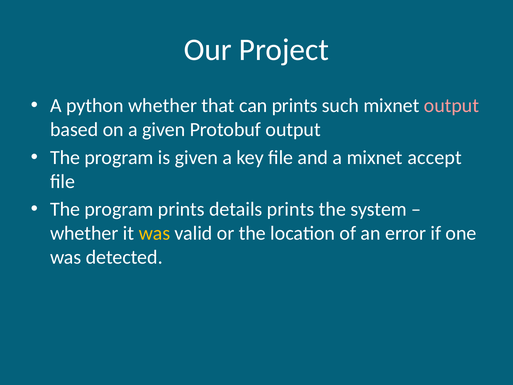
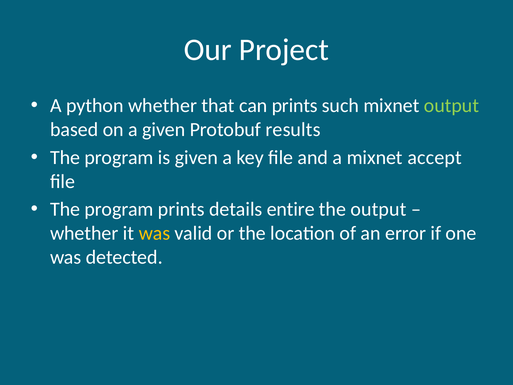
output at (451, 106) colour: pink -> light green
Protobuf output: output -> results
details prints: prints -> entire
the system: system -> output
